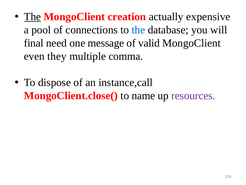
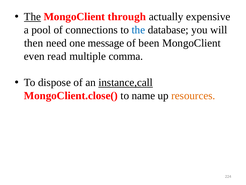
creation: creation -> through
final: final -> then
valid: valid -> been
they: they -> read
instance,call underline: none -> present
resources colour: purple -> orange
